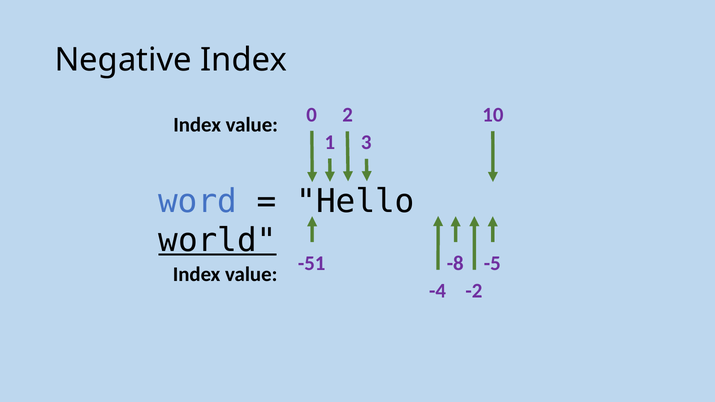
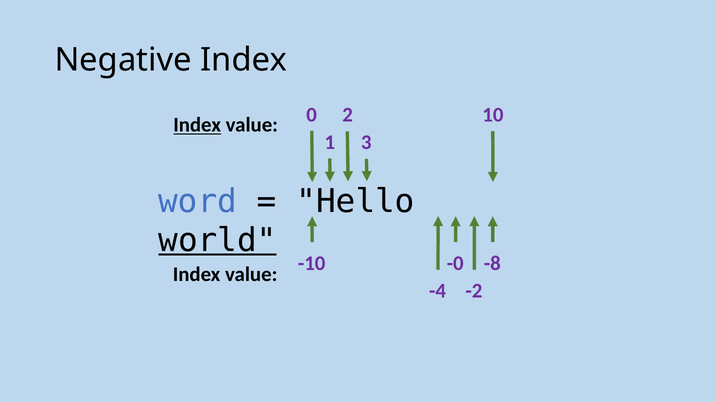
Index at (197, 125) underline: none -> present
-51: -51 -> -10
-8: -8 -> -0
-5: -5 -> -8
